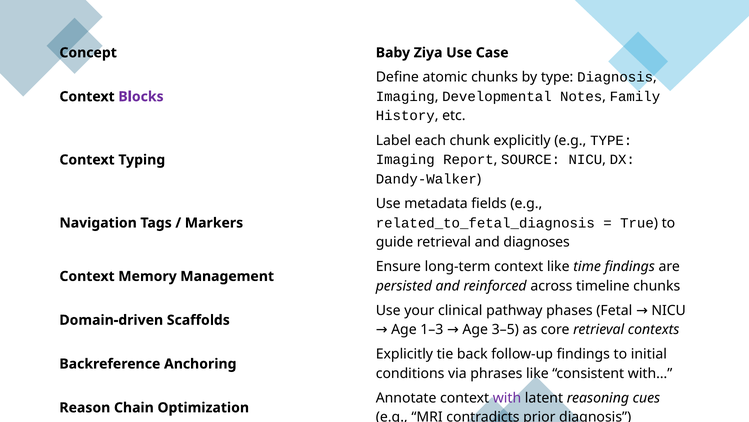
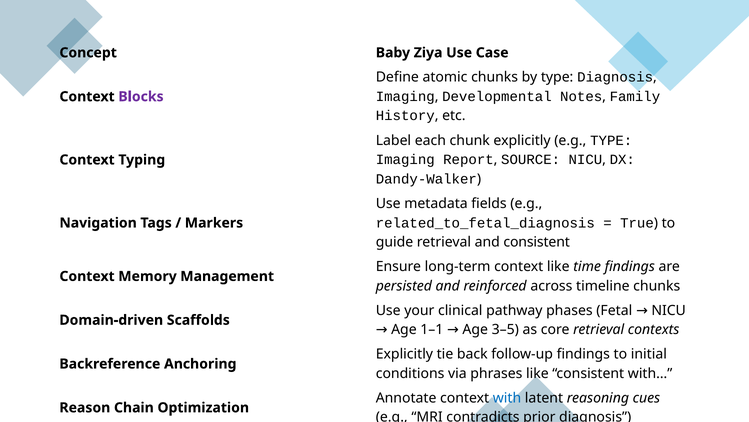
and diagnoses: diagnoses -> consistent
1–3: 1–3 -> 1–1
with colour: purple -> blue
